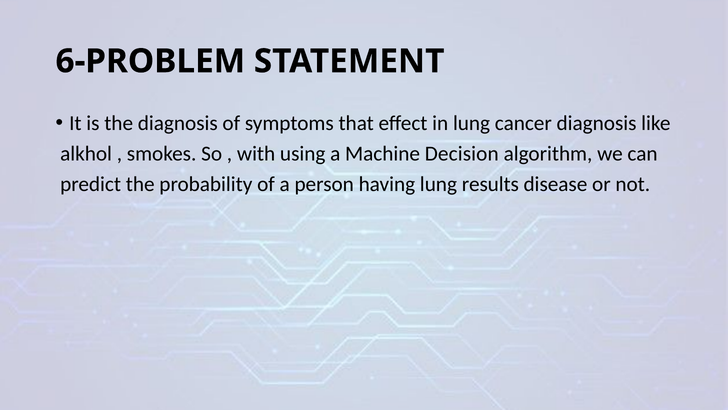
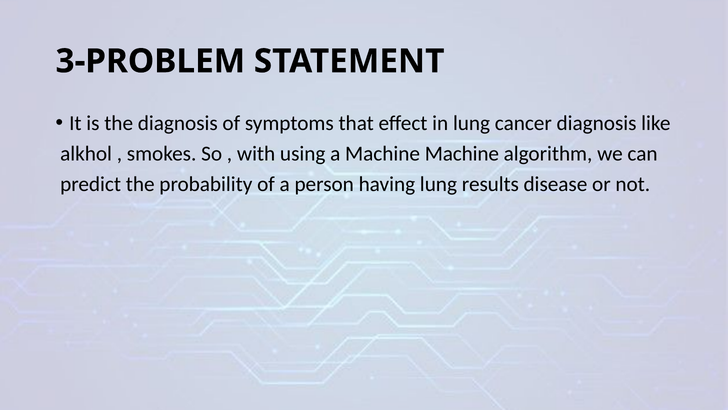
6-PROBLEM: 6-PROBLEM -> 3-PROBLEM
Machine Decision: Decision -> Machine
